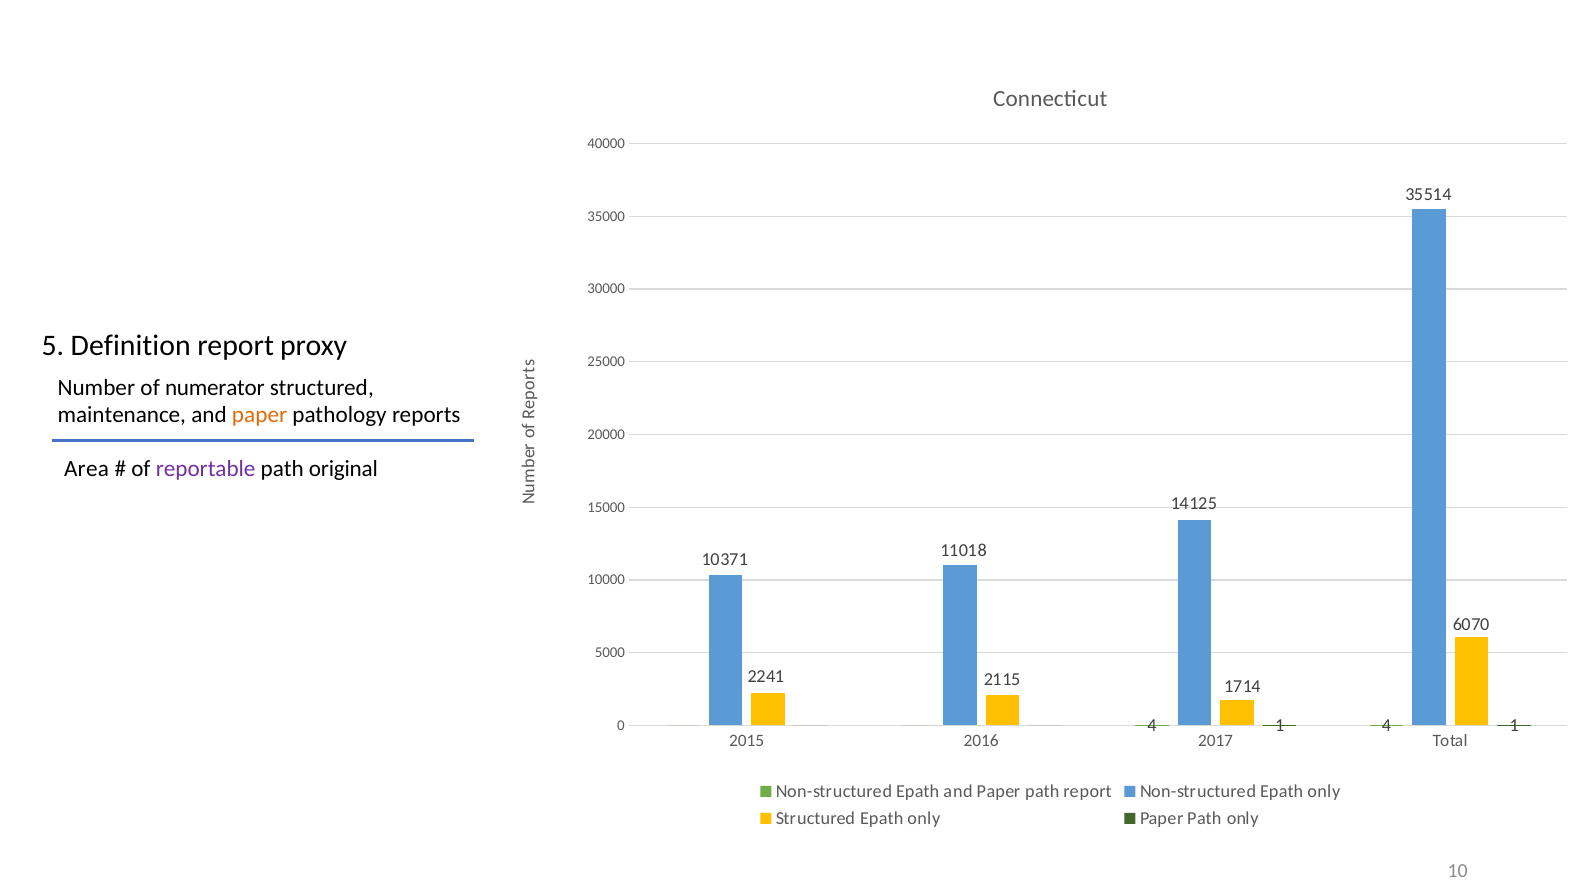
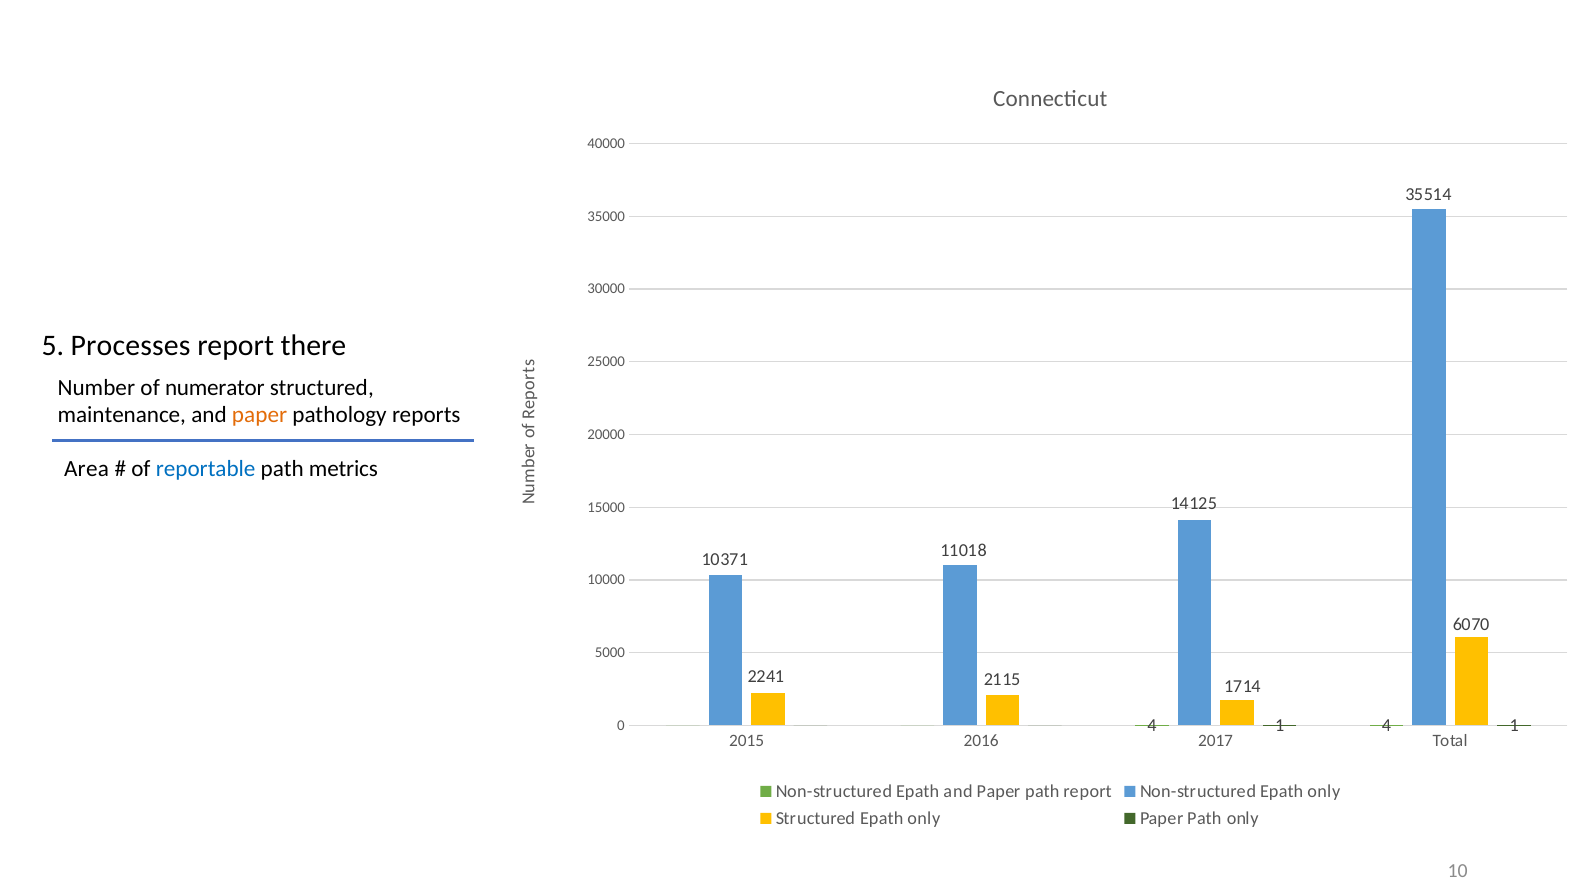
Definition: Definition -> Processes
proxy: proxy -> there
reportable colour: purple -> blue
original: original -> metrics
